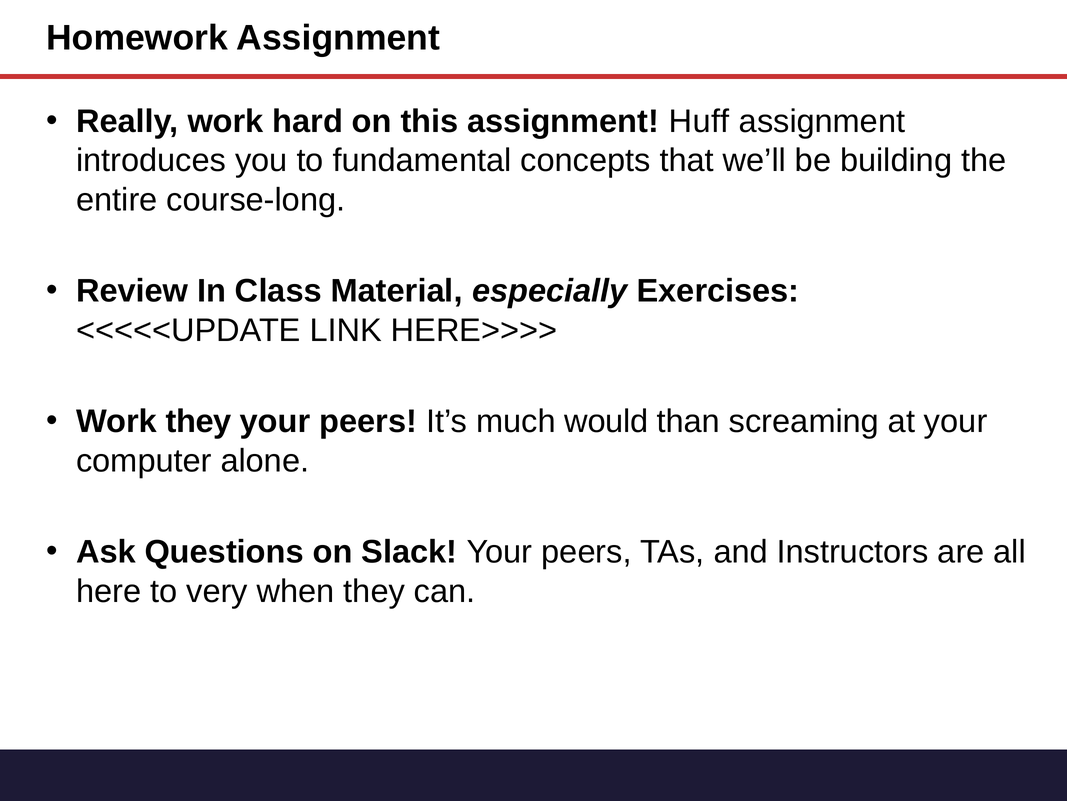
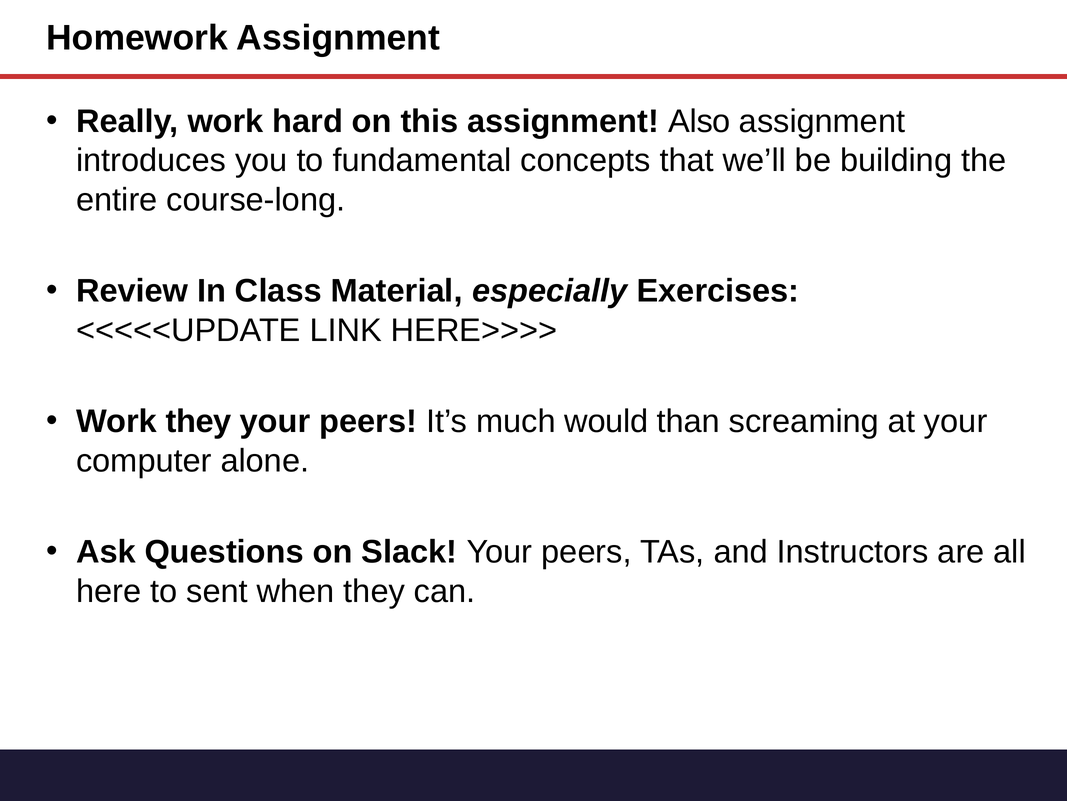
Huff: Huff -> Also
very: very -> sent
